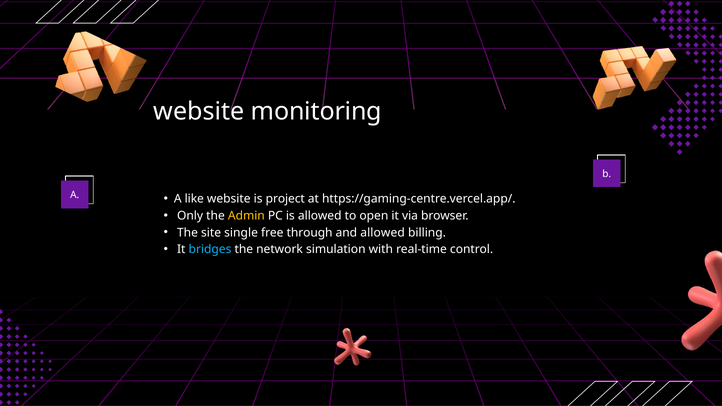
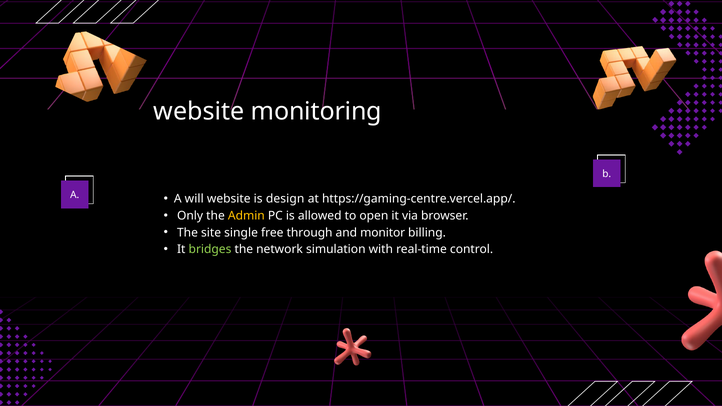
like: like -> will
project: project -> design
and allowed: allowed -> monitor
bridges colour: light blue -> light green
